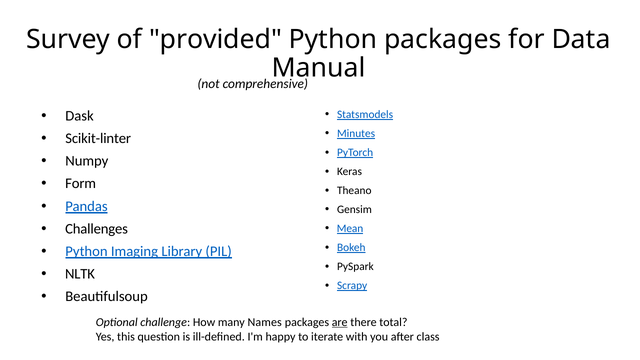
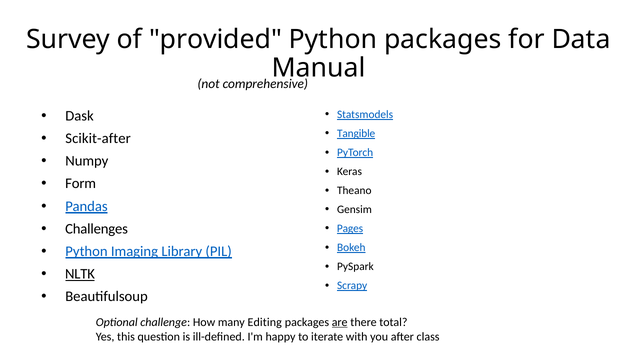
Minutes: Minutes -> Tangible
Scikit-linter: Scikit-linter -> Scikit-after
Mean: Mean -> Pages
NLTK underline: none -> present
Names: Names -> Editing
